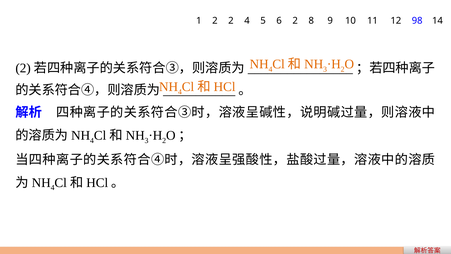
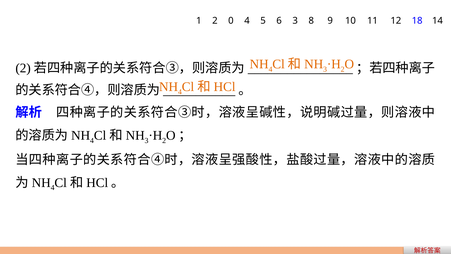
2 2: 2 -> 0
6 2: 2 -> 3
98: 98 -> 18
